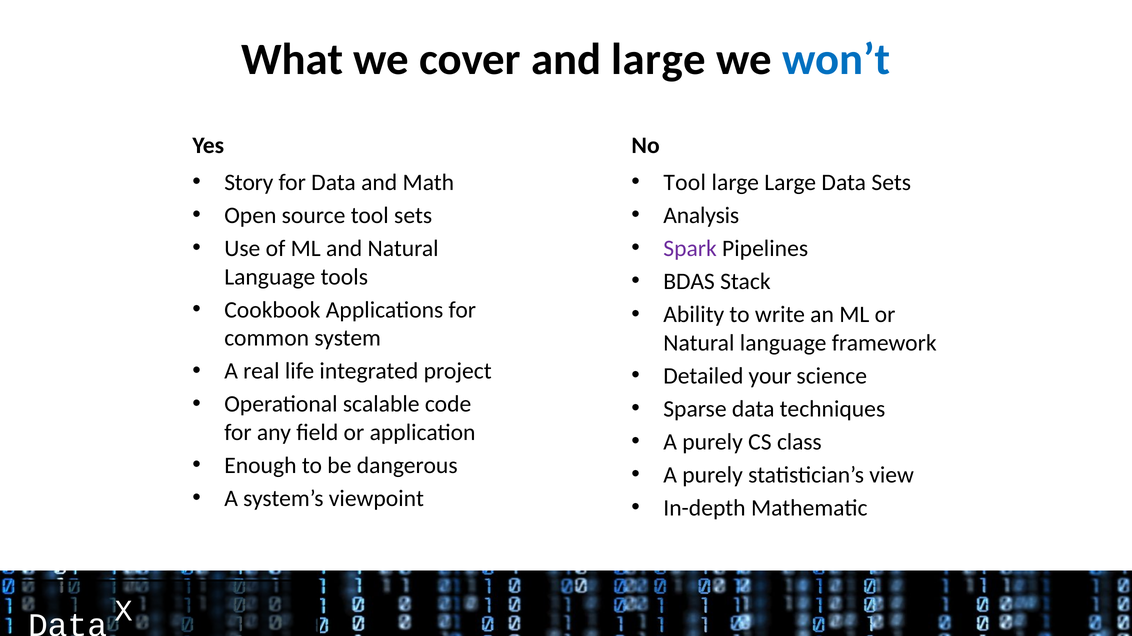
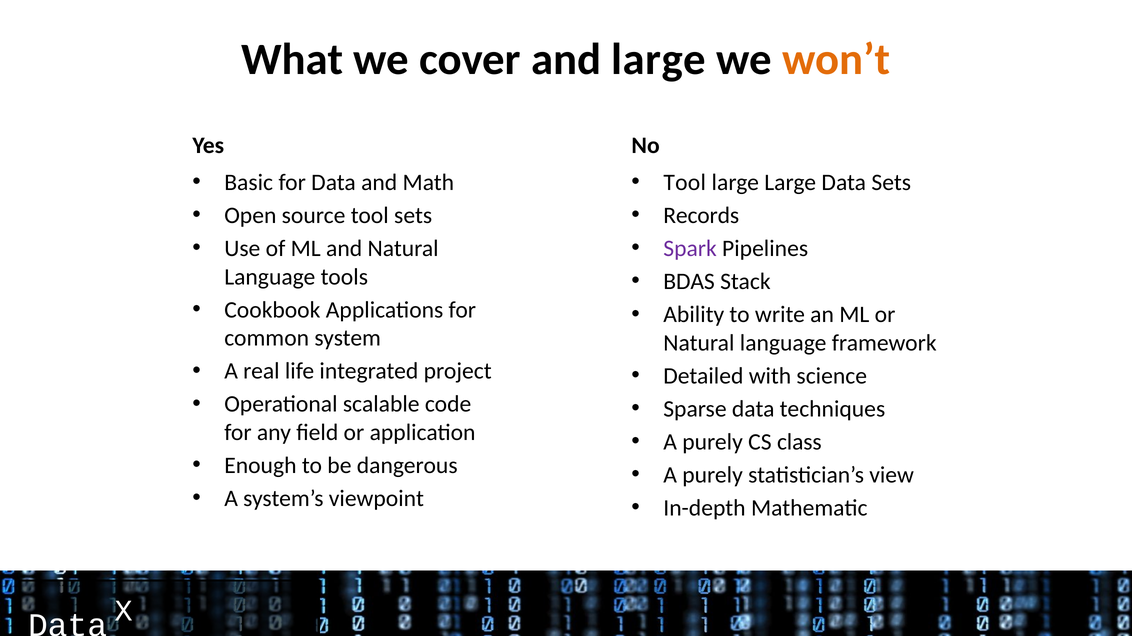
won’t colour: blue -> orange
Story: Story -> Basic
Analysis: Analysis -> Records
your: your -> with
